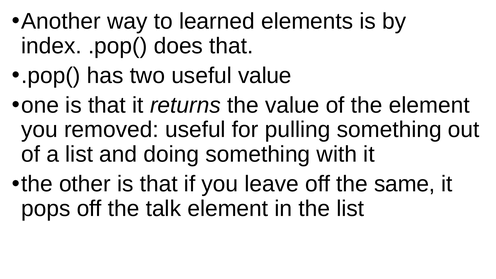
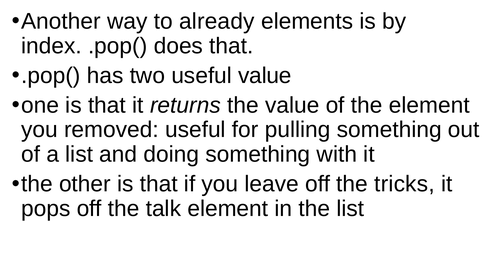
learned: learned -> already
same: same -> tricks
